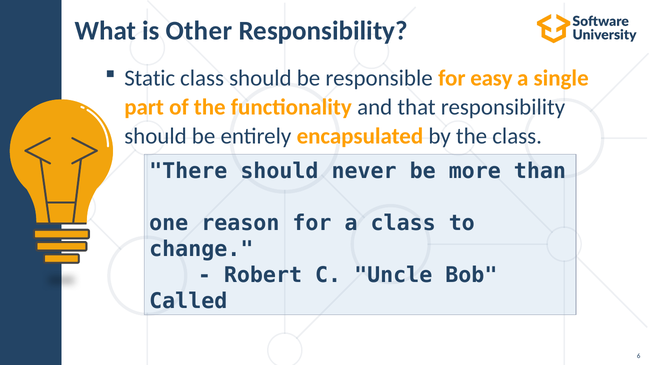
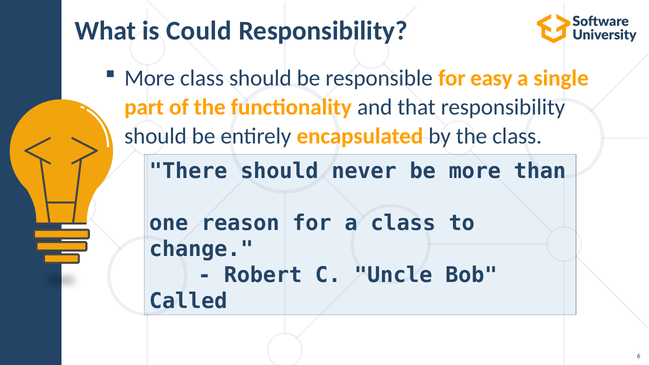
Other: Other -> Could
Static at (150, 78): Static -> More
